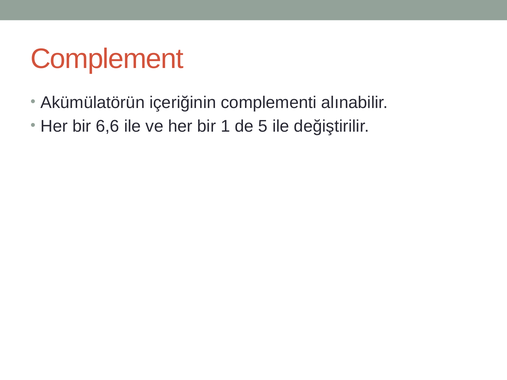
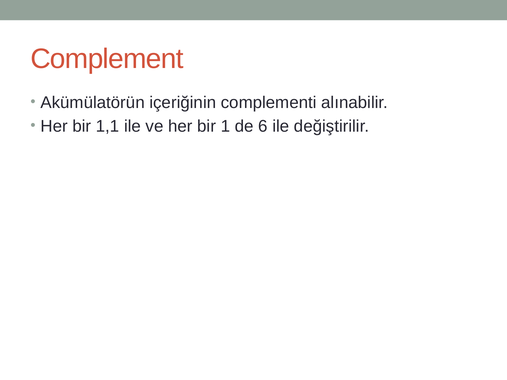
6,6: 6,6 -> 1,1
5: 5 -> 6
